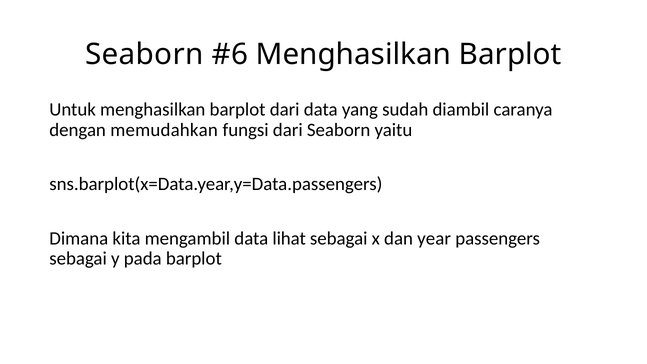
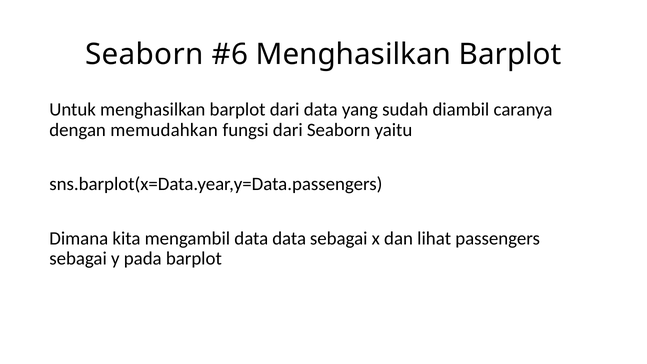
data lihat: lihat -> data
year: year -> lihat
